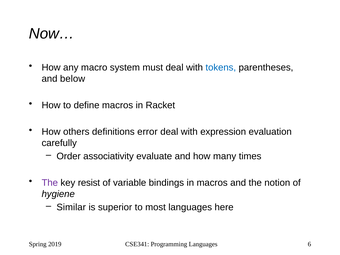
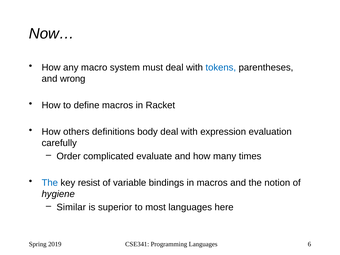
below: below -> wrong
error: error -> body
associativity: associativity -> complicated
The at (50, 183) colour: purple -> blue
